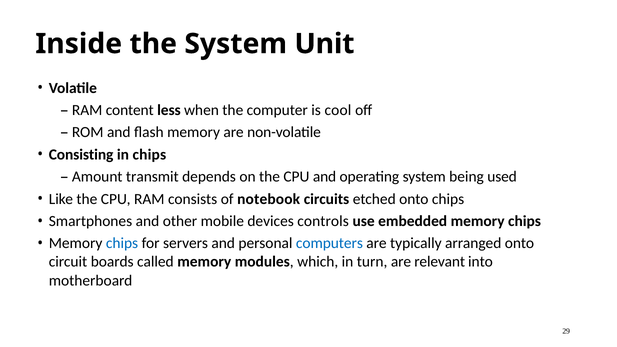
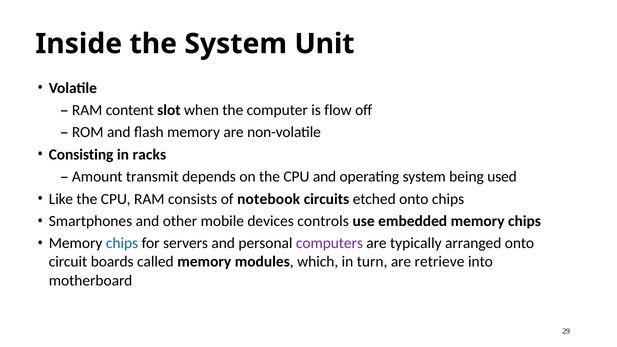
less: less -> slot
cool: cool -> flow
in chips: chips -> racks
computers colour: blue -> purple
relevant: relevant -> retrieve
